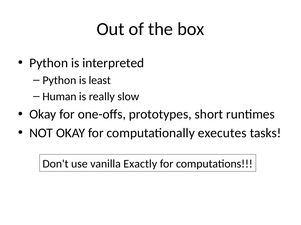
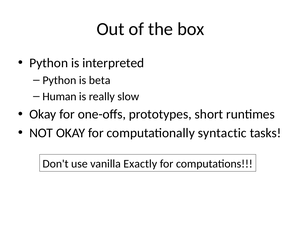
least: least -> beta
executes: executes -> syntactic
